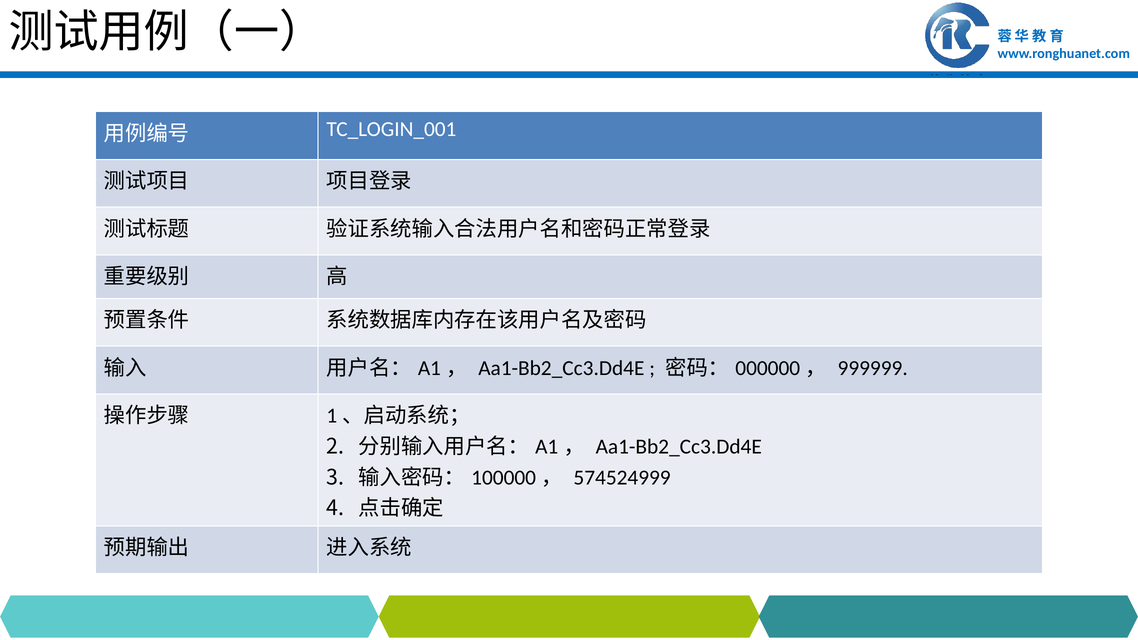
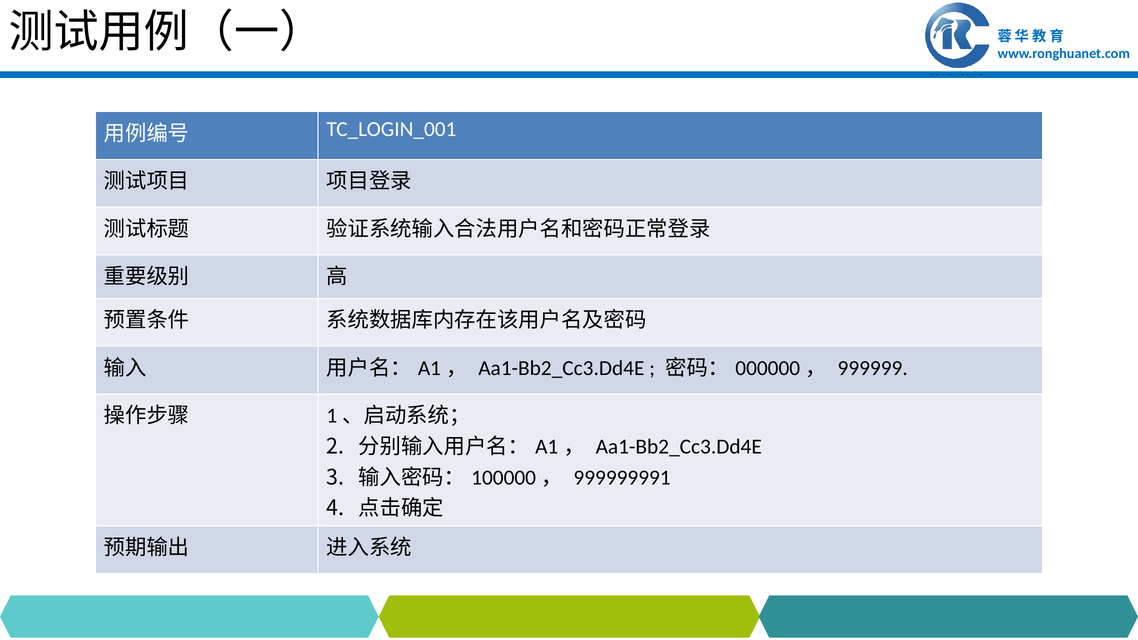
574524999: 574524999 -> 999999991
